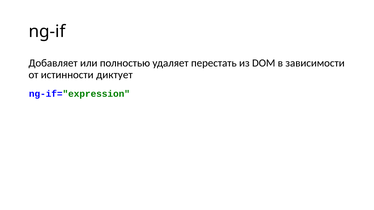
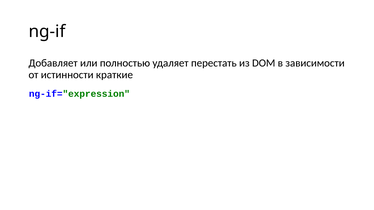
диктует: диктует -> краткие
